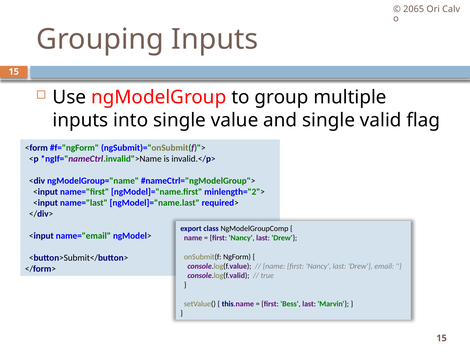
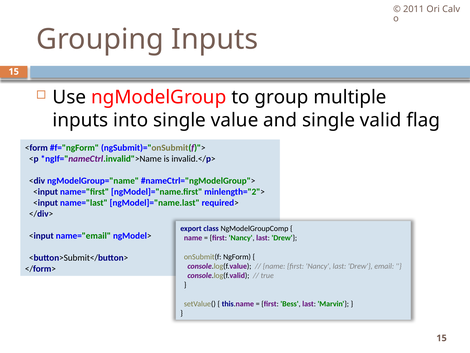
2065: 2065 -> 2011
